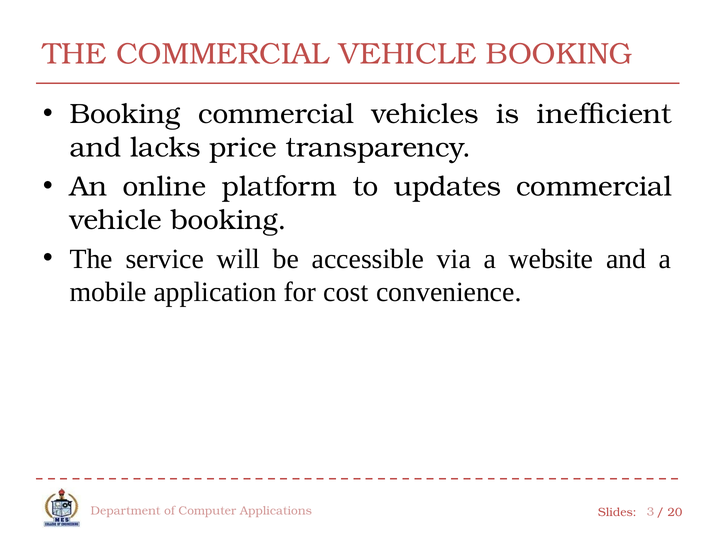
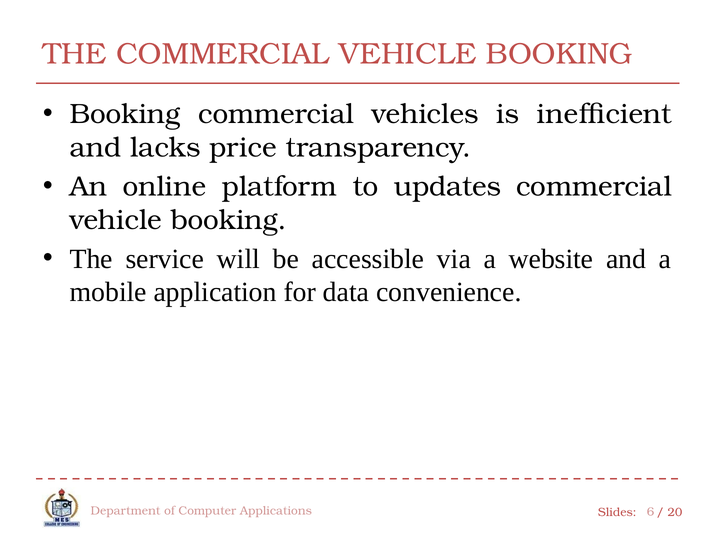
cost: cost -> data
3: 3 -> 6
